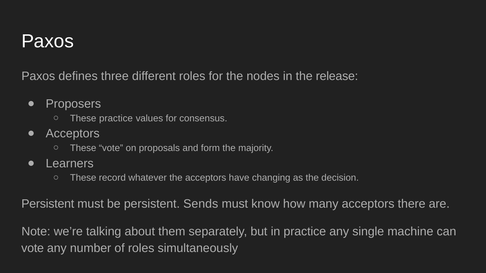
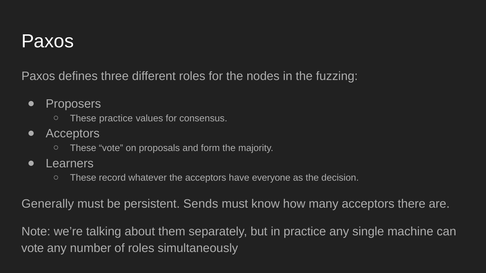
release: release -> fuzzing
changing: changing -> everyone
Persistent at (48, 204): Persistent -> Generally
